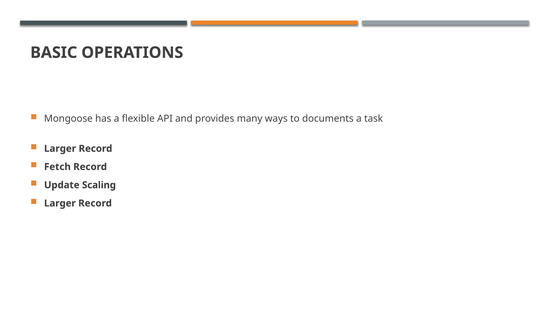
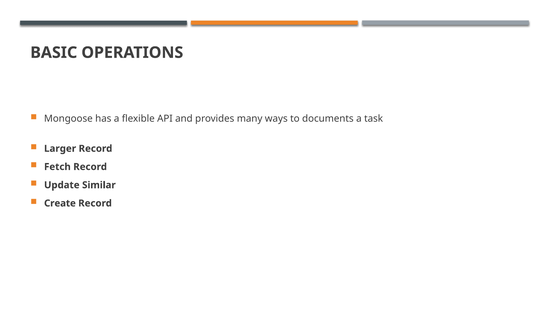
Scaling: Scaling -> Similar
Larger at (60, 203): Larger -> Create
